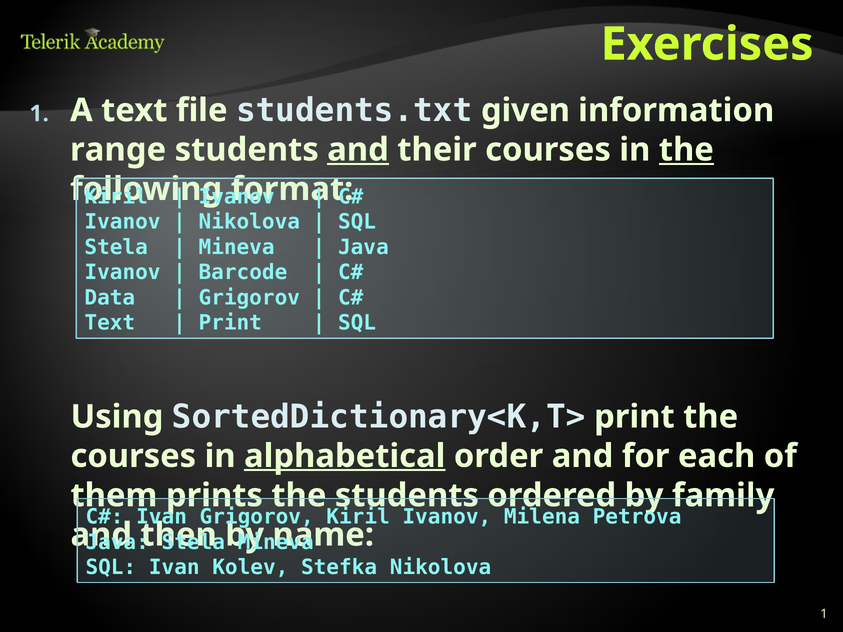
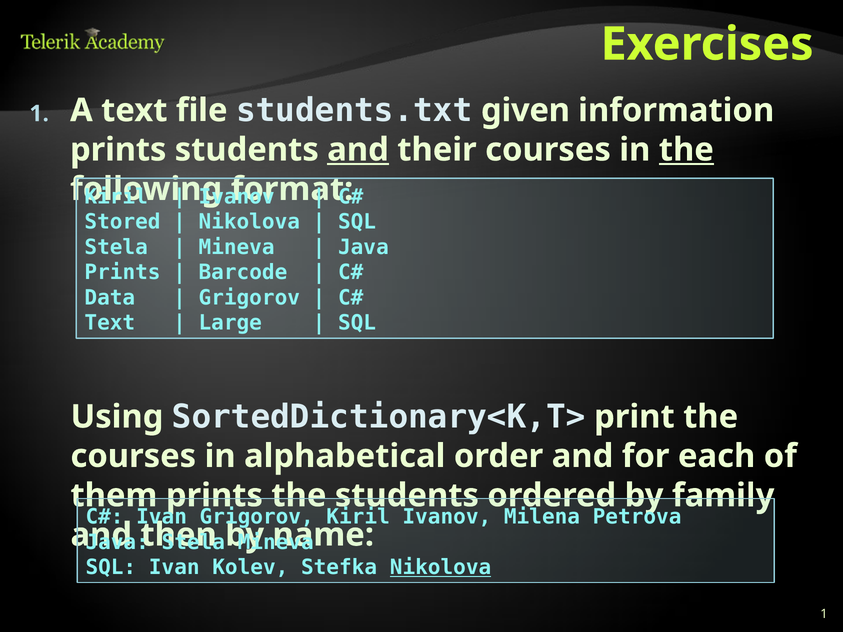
range at (118, 150): range -> prints
Ivanov at (123, 222): Ivanov -> Stored
Ivanov at (123, 272): Ivanov -> Prints
Print at (230, 323): Print -> Large
alphabetical underline: present -> none
Nikolova at (441, 568) underline: none -> present
